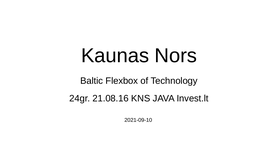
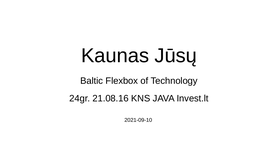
Nors: Nors -> Jūsų
